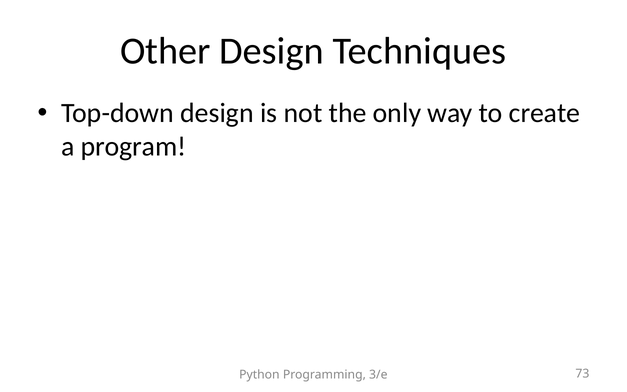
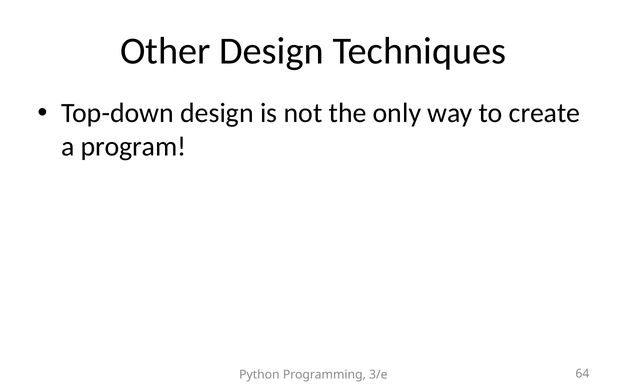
73: 73 -> 64
